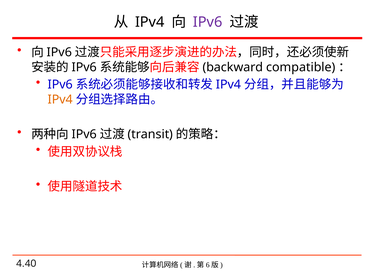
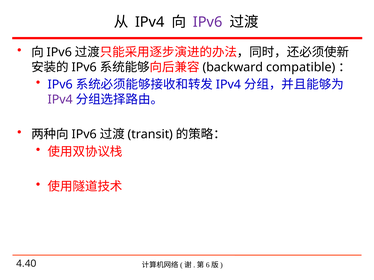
IPv4 at (60, 100) colour: orange -> purple
